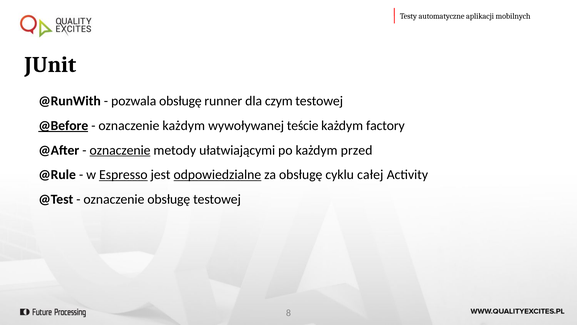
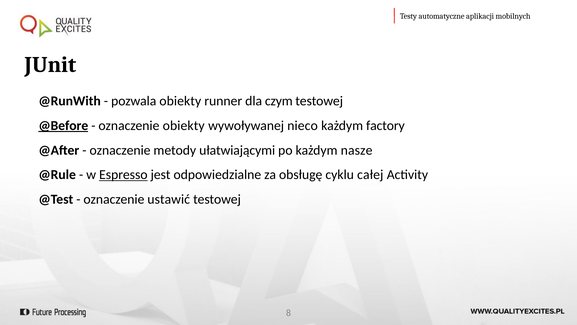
pozwala obsługę: obsługę -> obiekty
oznaczenie każdym: każdym -> obiekty
teście: teście -> nieco
oznaczenie at (120, 150) underline: present -> none
przed: przed -> nasze
odpowiedzialne underline: present -> none
oznaczenie obsługę: obsługę -> ustawić
